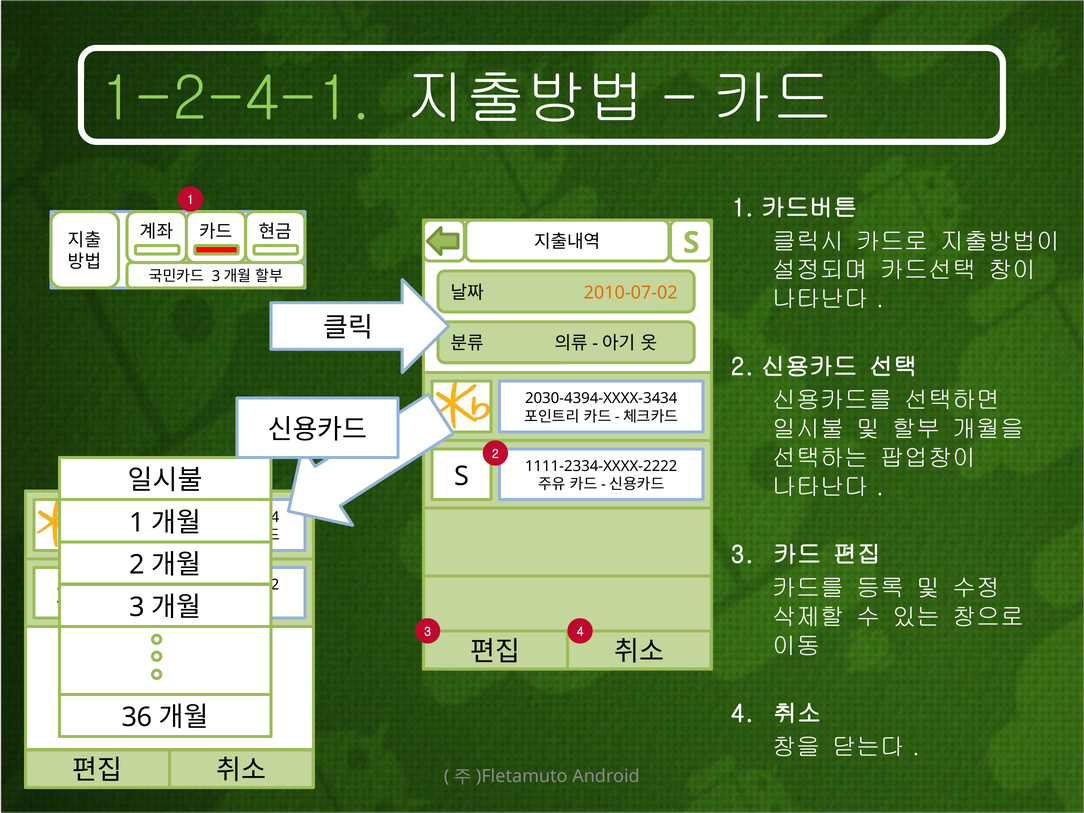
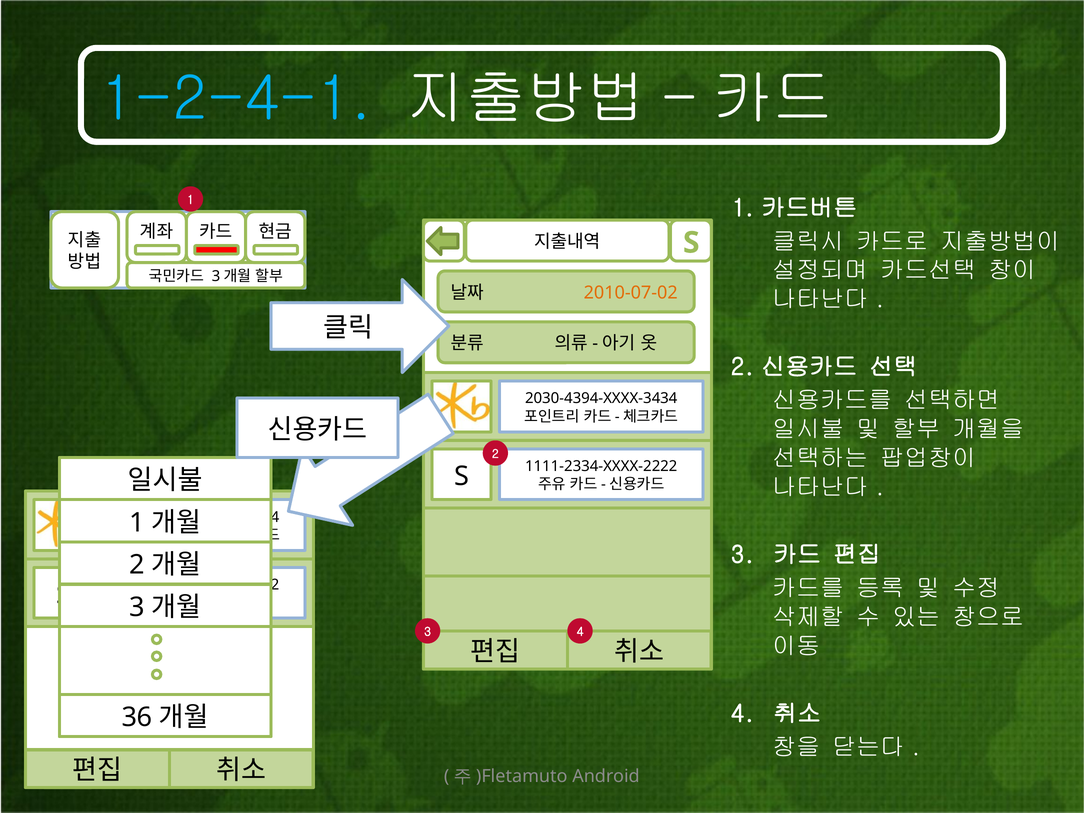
1-2-4-1 colour: light green -> light blue
